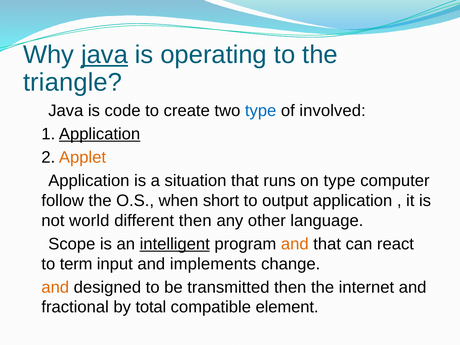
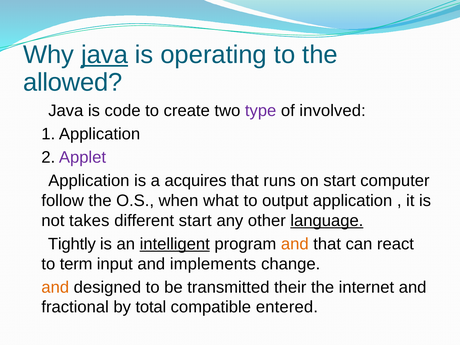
triangle: triangle -> allowed
type at (261, 111) colour: blue -> purple
Application at (100, 134) underline: present -> none
Applet colour: orange -> purple
situation: situation -> acquires
on type: type -> start
short: short -> what
world: world -> takes
different then: then -> start
language underline: none -> present
Scope: Scope -> Tightly
transmitted then: then -> their
element: element -> entered
